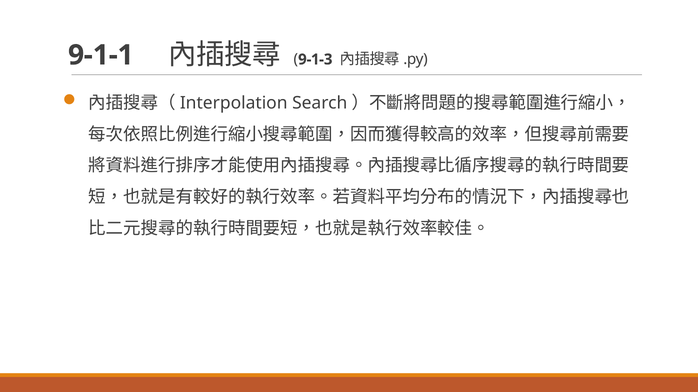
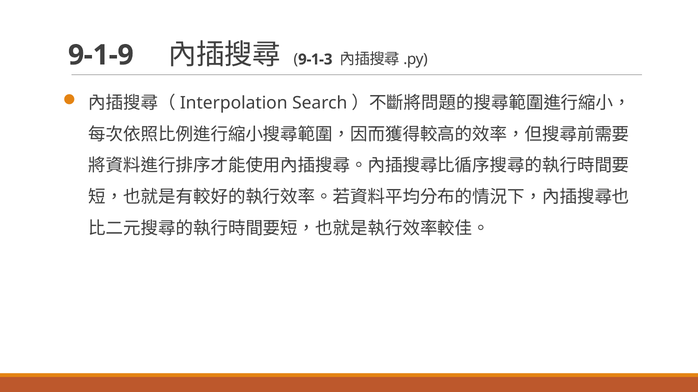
9-1-1: 9-1-1 -> 9-1-9
